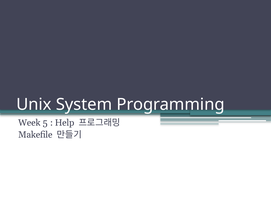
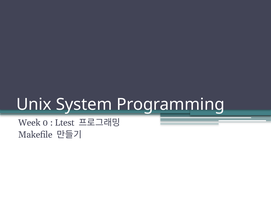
5: 5 -> 0
Help: Help -> Ltest
